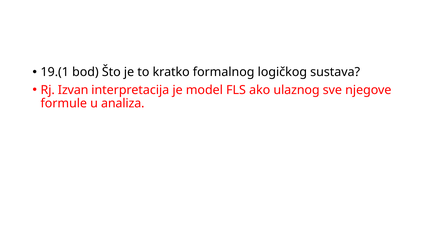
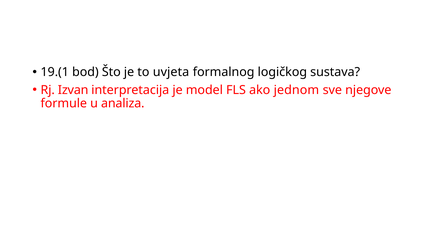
kratko: kratko -> uvjeta
ulaznog: ulaznog -> jednom
